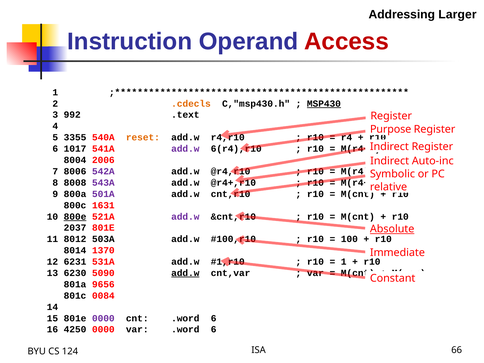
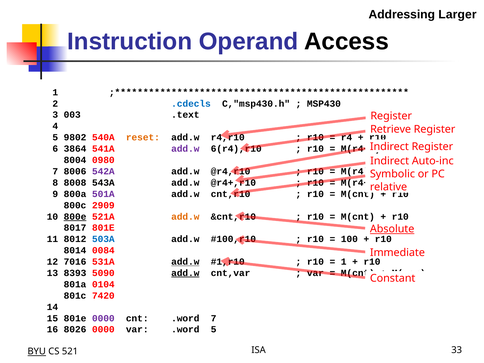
Access colour: red -> black
.cdecls colour: orange -> blue
MSP430 underline: present -> none
992: 992 -> 003
Purpose: Purpose -> Retrieve
3355: 3355 -> 9802
1017: 1017 -> 3864
2006: 2006 -> 0980
543A colour: purple -> black
1631: 1631 -> 2909
add.w at (185, 217) colour: purple -> orange
2037: 2037 -> 8017
503A colour: black -> blue
1370: 1370 -> 0084
6231: 6231 -> 7016
add.w at (185, 262) underline: none -> present
6230: 6230 -> 8393
9656: 9656 -> 0104
0084: 0084 -> 7420
cnt .word 6: 6 -> 7
4250: 4250 -> 8026
var .word 6: 6 -> 5
66: 66 -> 33
BYU underline: none -> present
124: 124 -> 521
